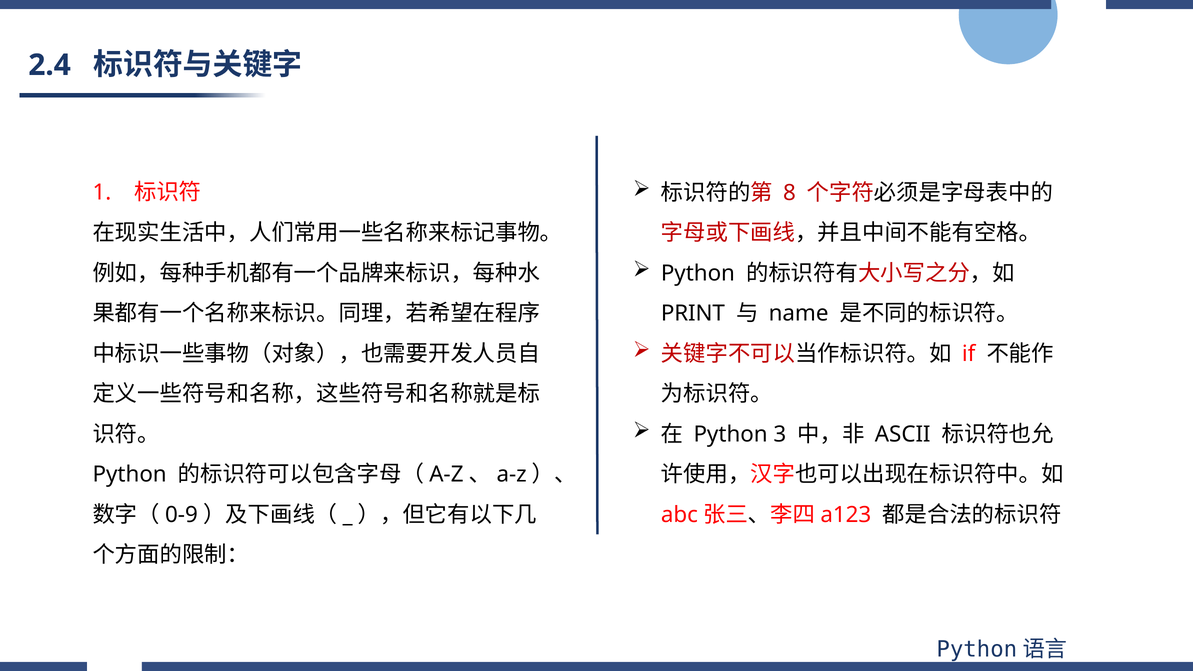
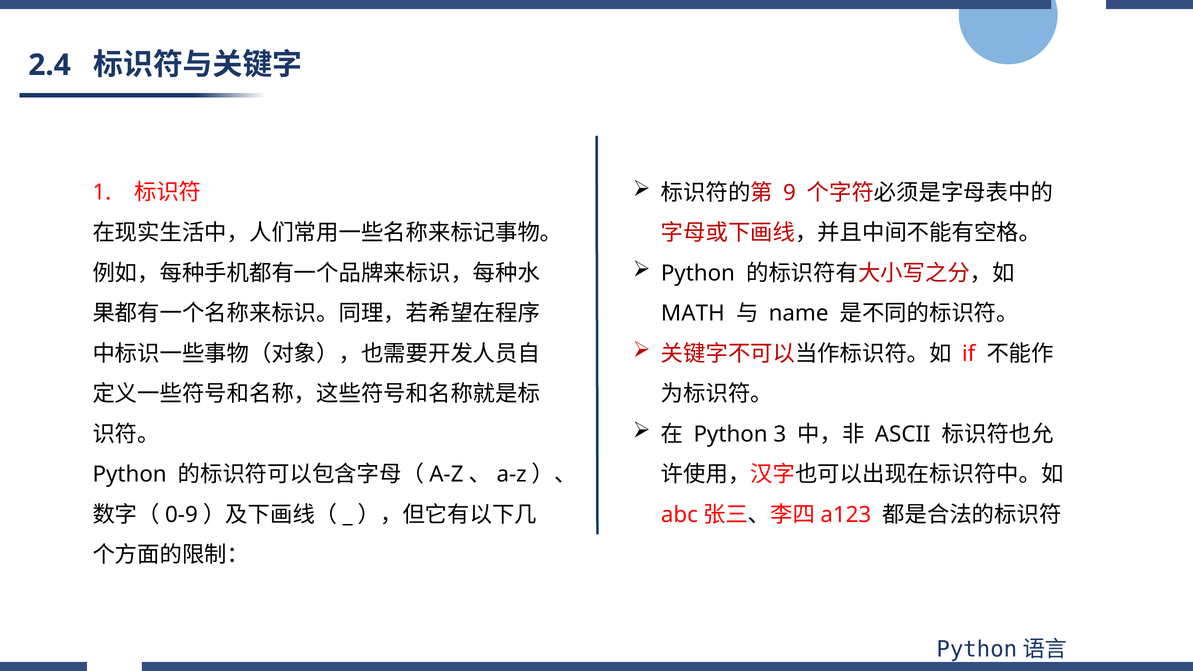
8: 8 -> 9
PRINT: PRINT -> MATH
